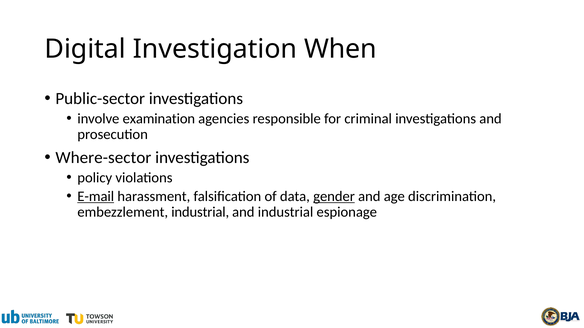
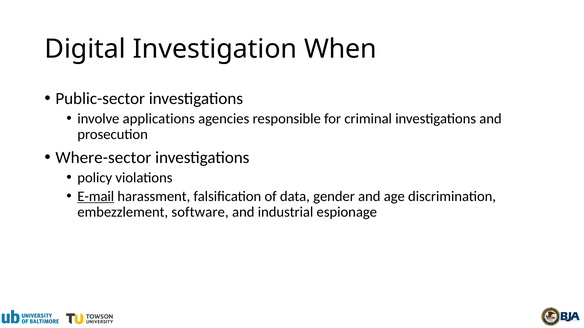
examination: examination -> applications
gender underline: present -> none
embezzlement industrial: industrial -> software
